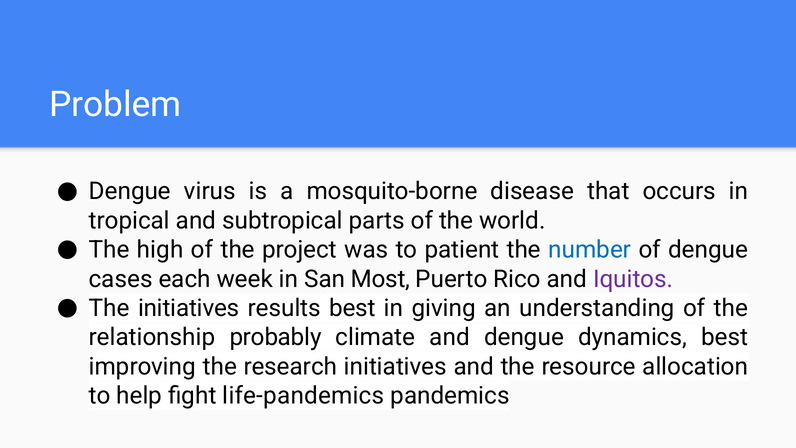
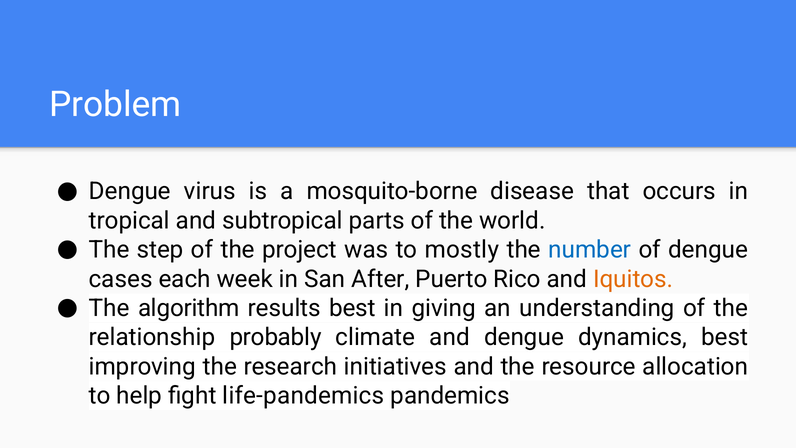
high: high -> step
patient: patient -> mostly
Most: Most -> After
Iquitos colour: purple -> orange
The initiatives: initiatives -> algorithm
